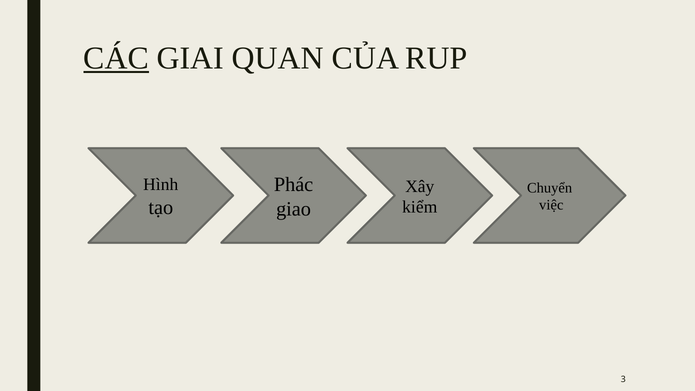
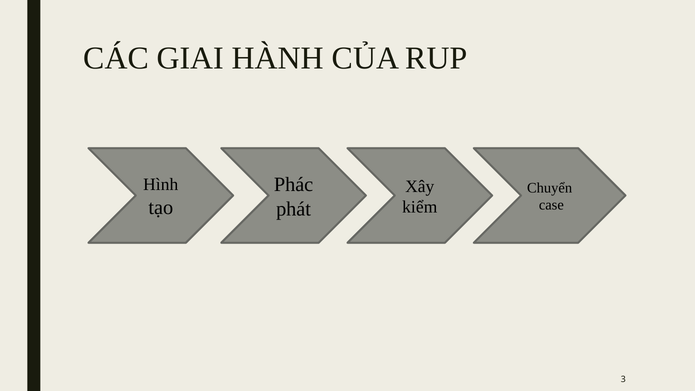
CÁC underline: present -> none
QUAN: QUAN -> HÀNH
việc: việc -> case
giao: giao -> phát
